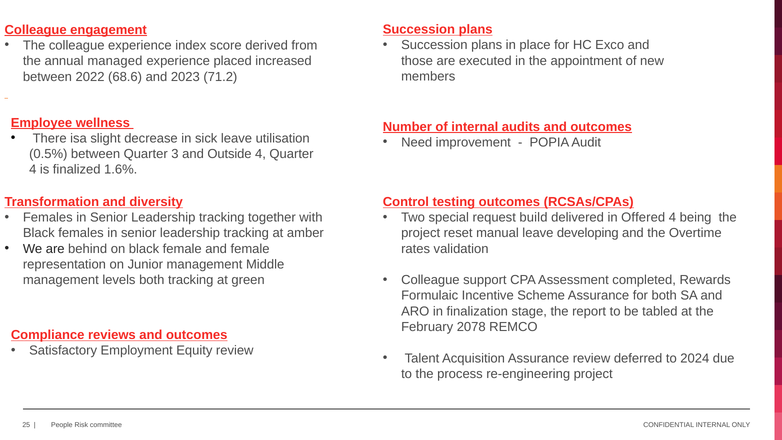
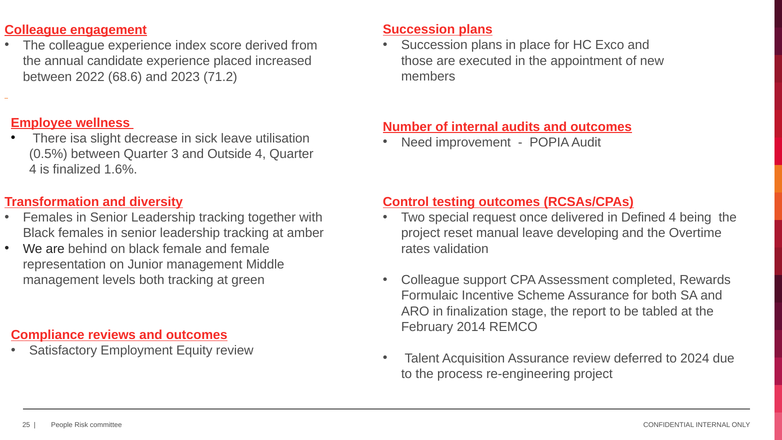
managed: managed -> candidate
build: build -> once
Offered: Offered -> Defined
2078: 2078 -> 2014
